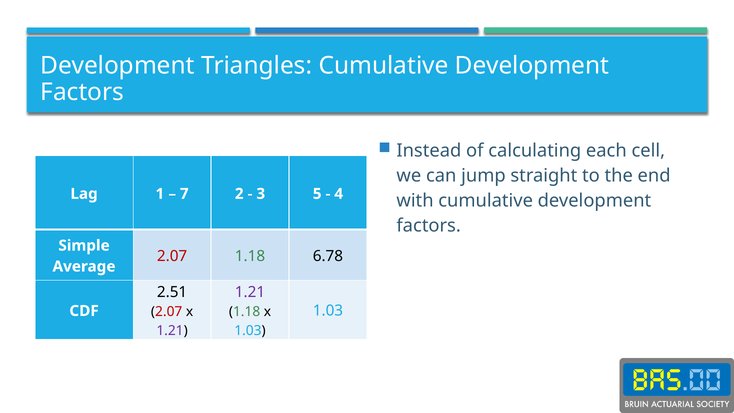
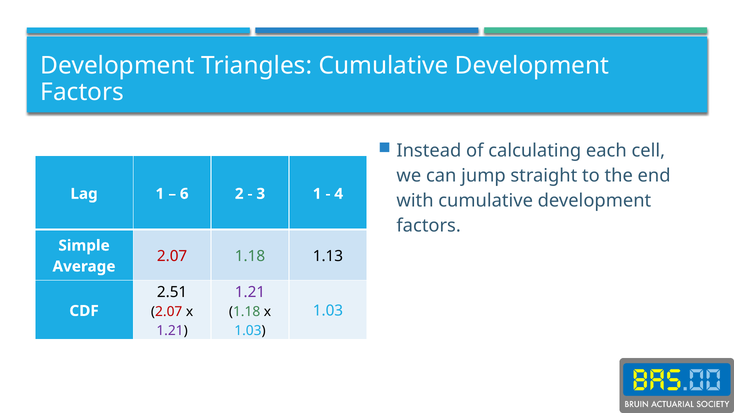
7: 7 -> 6
3 5: 5 -> 1
6.78: 6.78 -> 1.13
